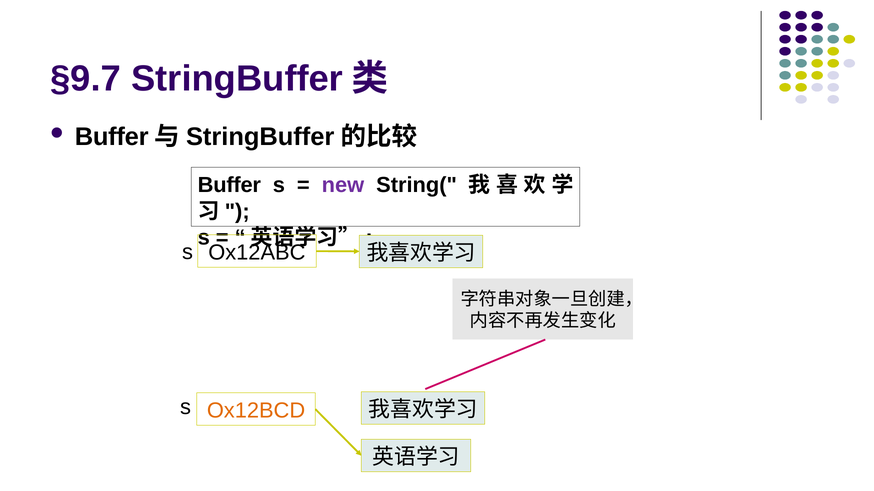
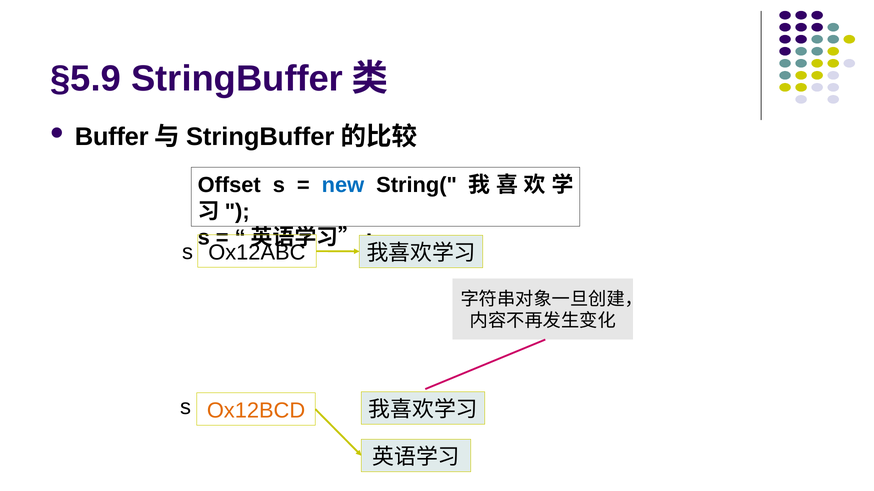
§9.7: §9.7 -> §5.9
Buffer at (229, 186): Buffer -> Offset
new colour: purple -> blue
